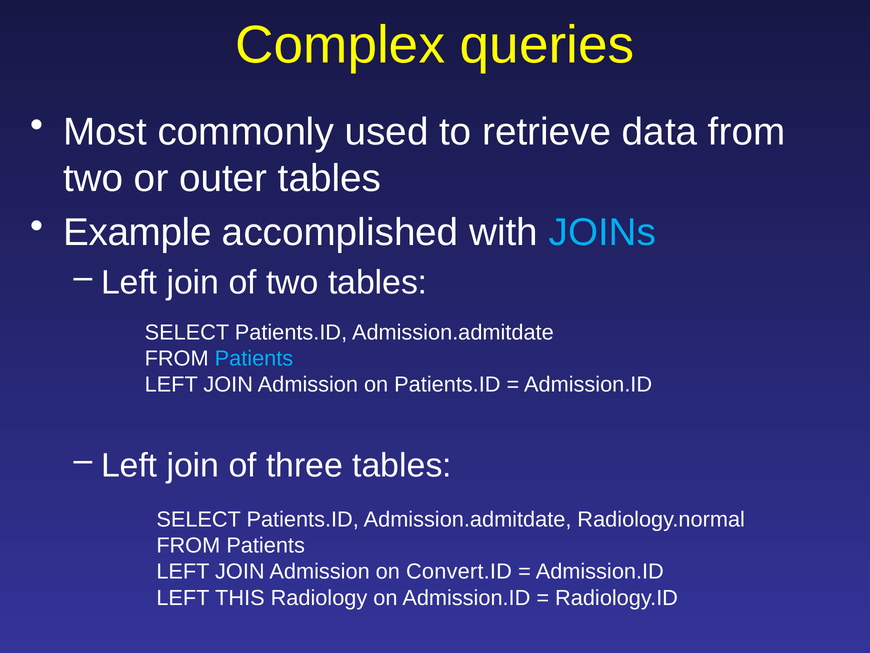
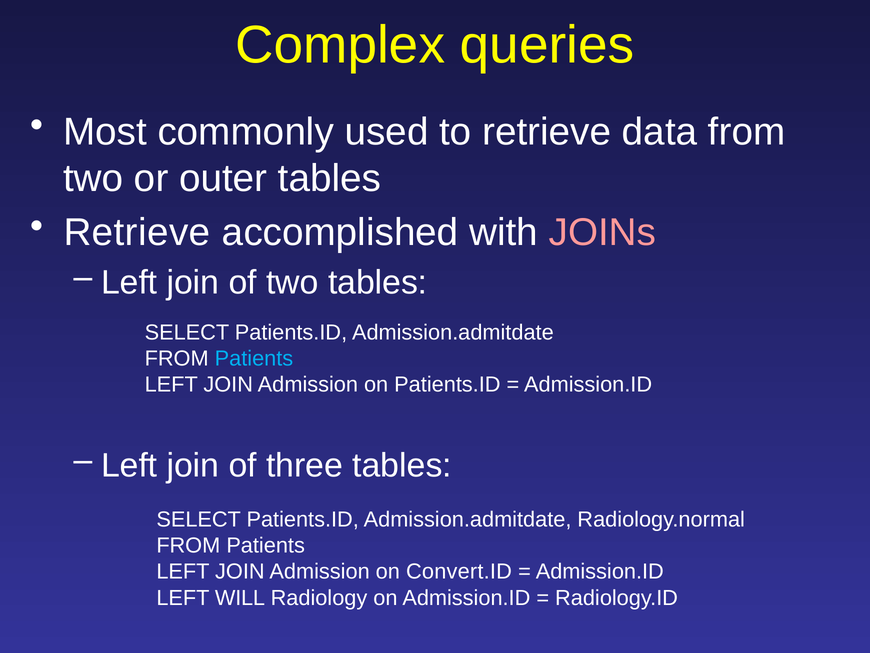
Example at (137, 232): Example -> Retrieve
JOINs colour: light blue -> pink
THIS: THIS -> WILL
